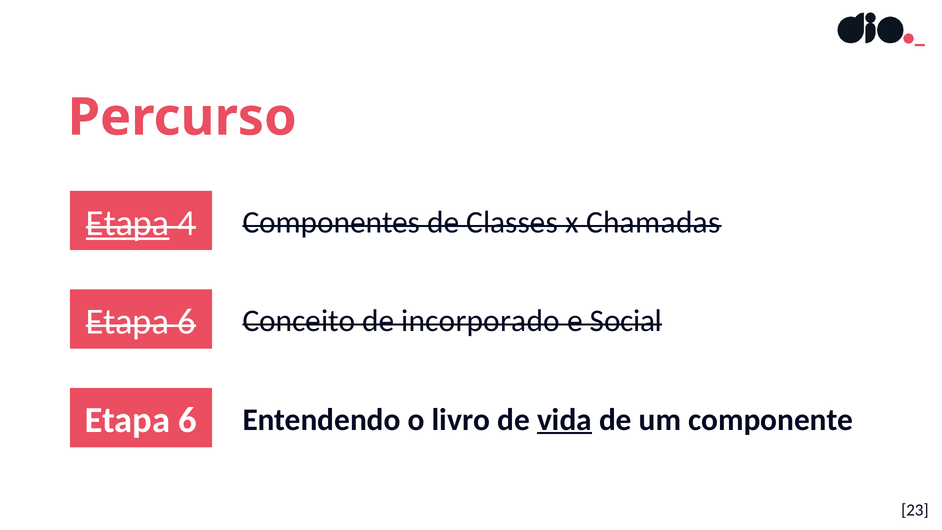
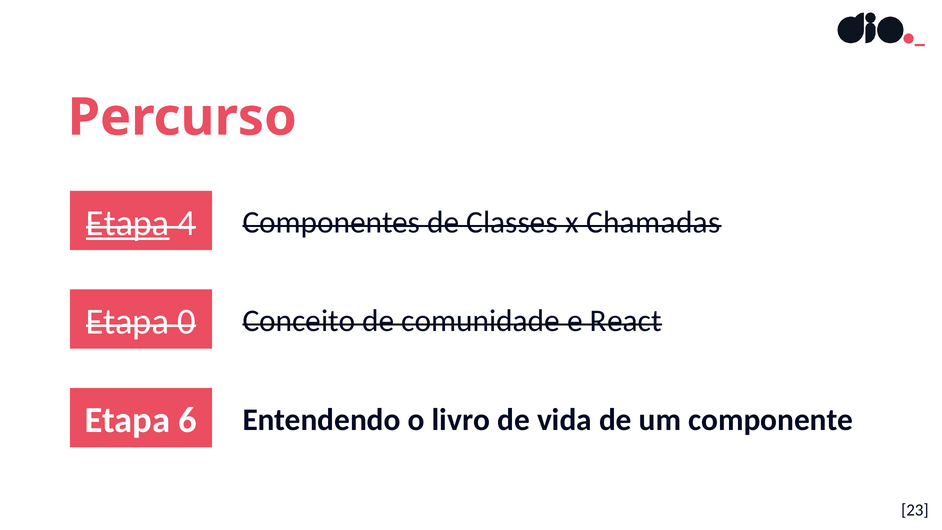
6 at (187, 322): 6 -> 0
incorporado: incorporado -> comunidade
Social: Social -> React
vida underline: present -> none
